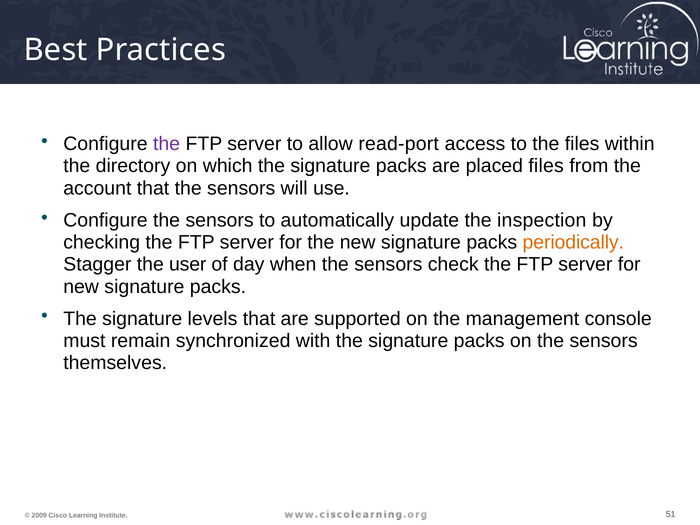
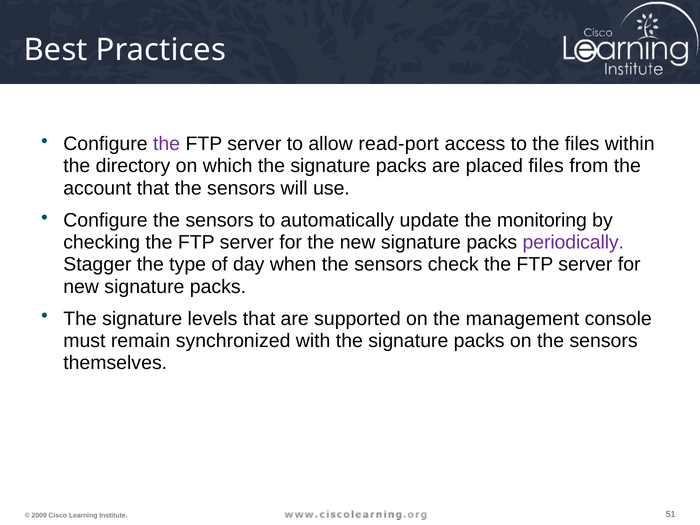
inspection: inspection -> monitoring
periodically colour: orange -> purple
user: user -> type
